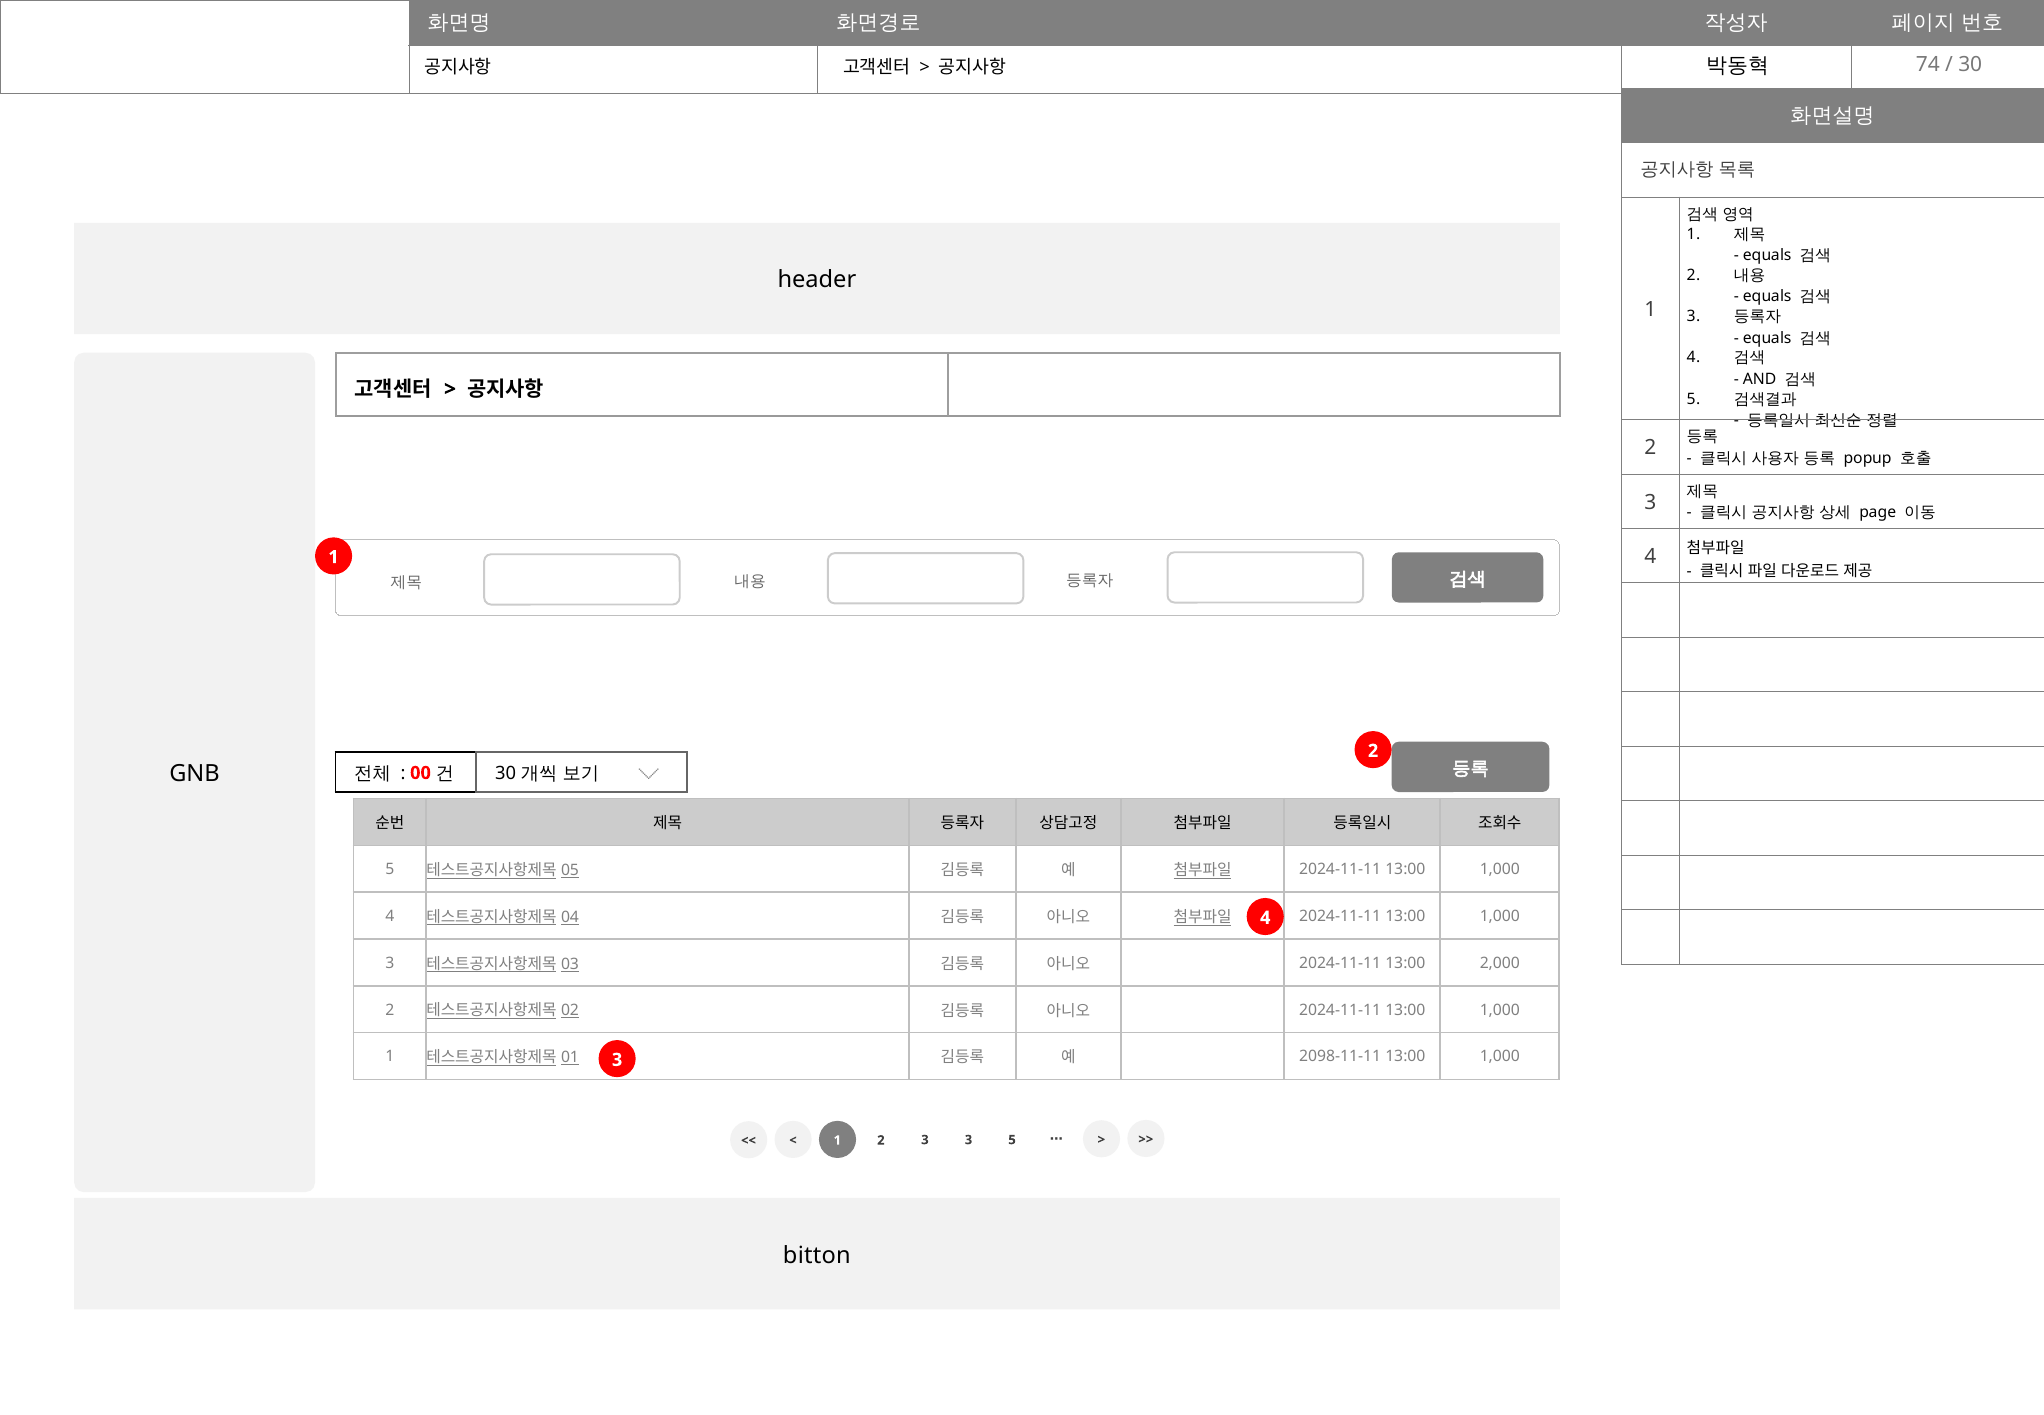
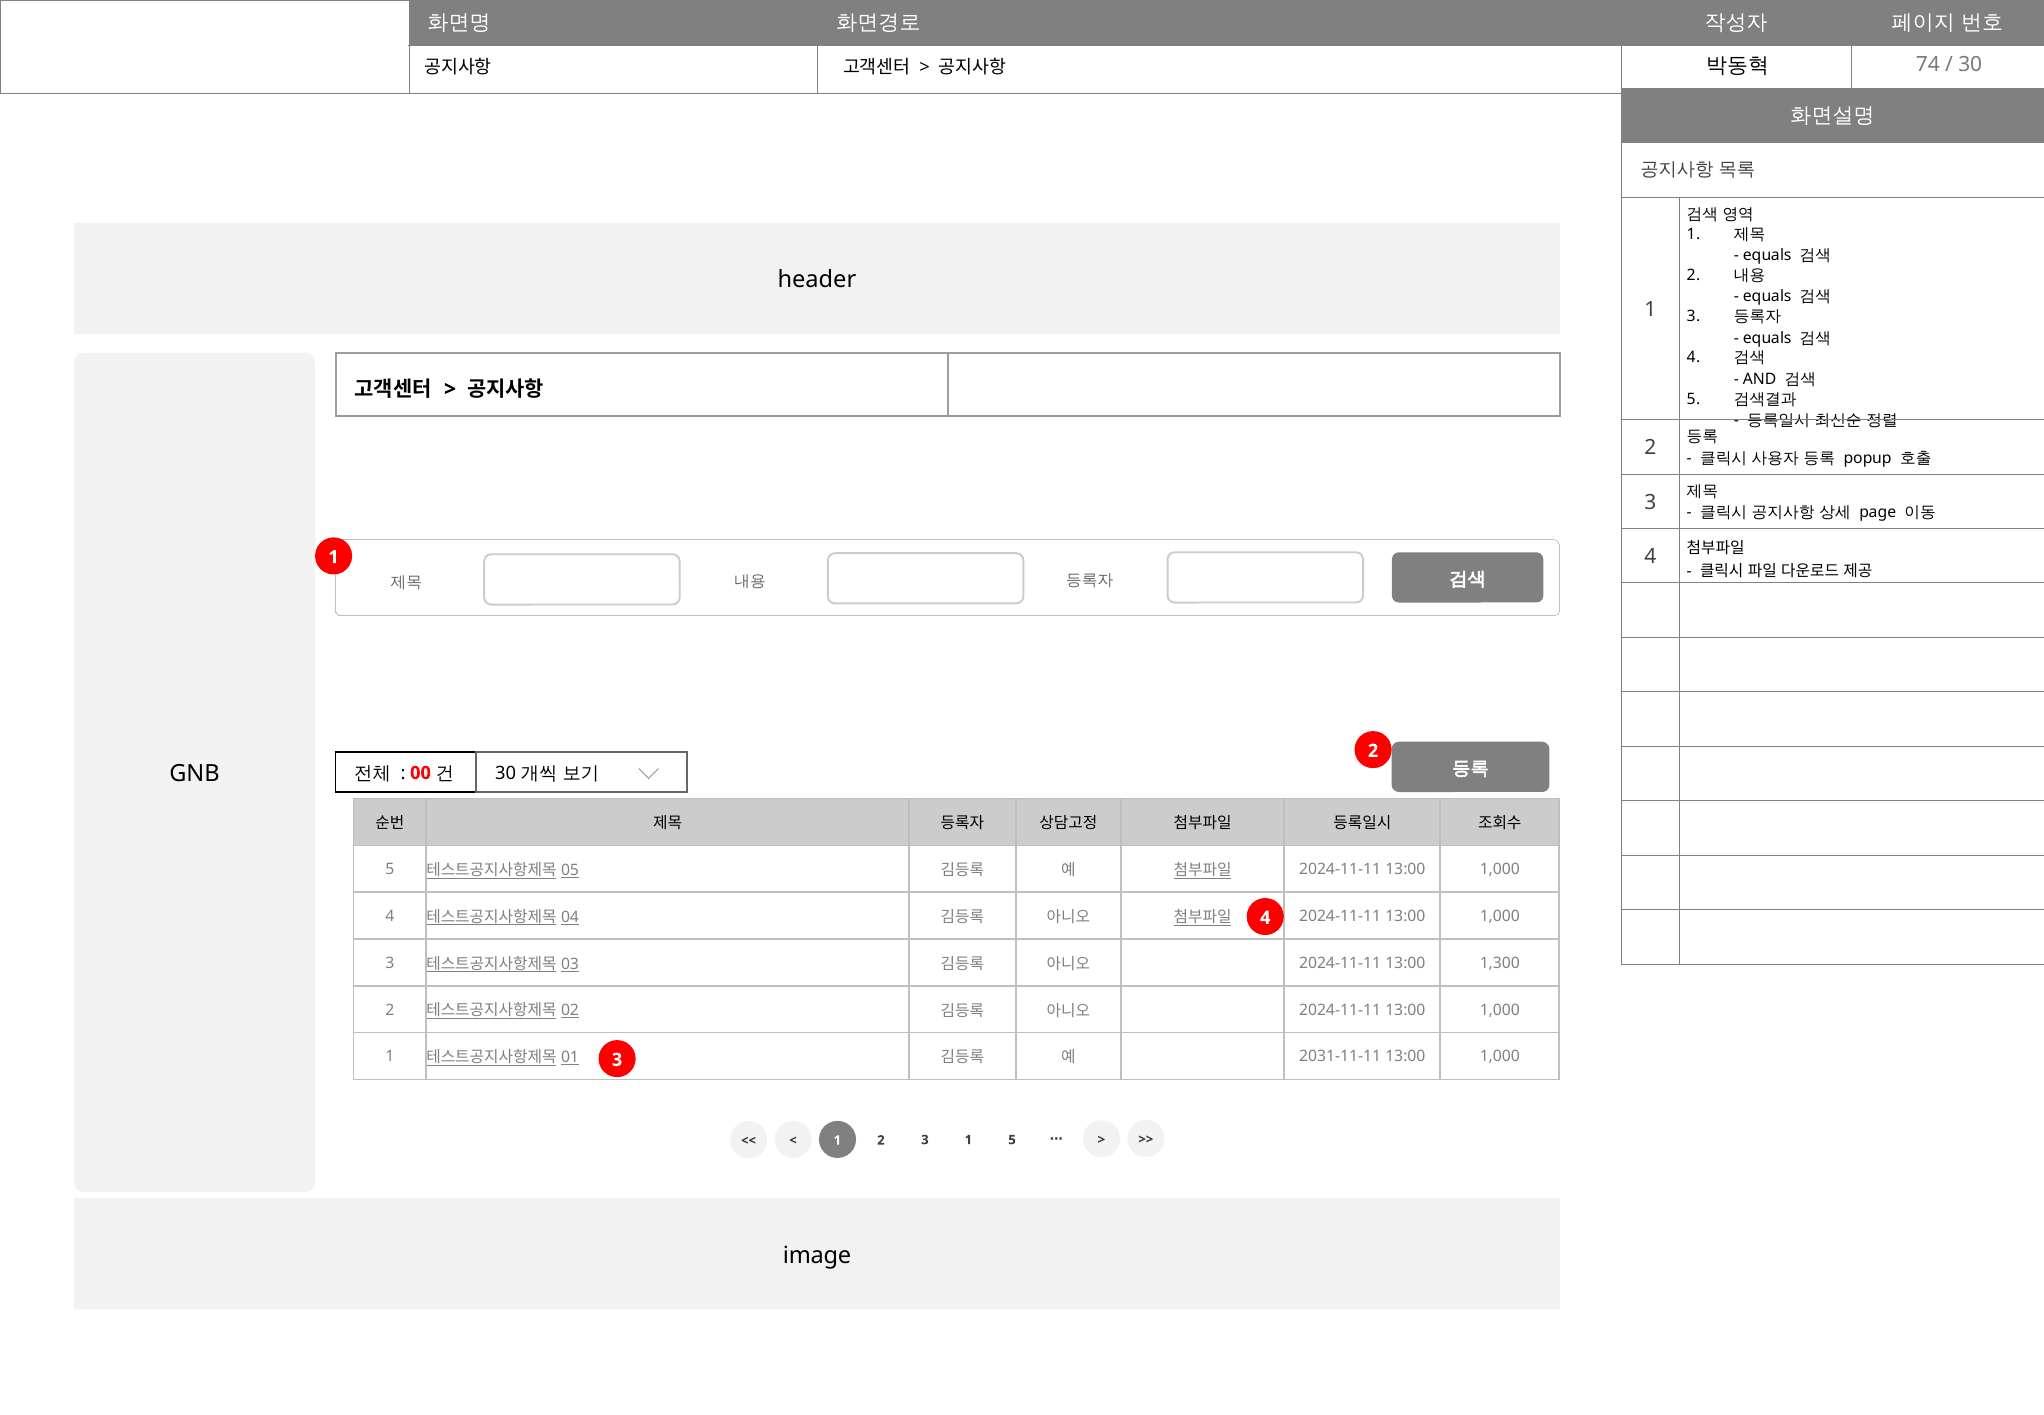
2,000: 2,000 -> 1,300
2098-11-11: 2098-11-11 -> 2031-11-11
3 3: 3 -> 1
bitton: bitton -> image
